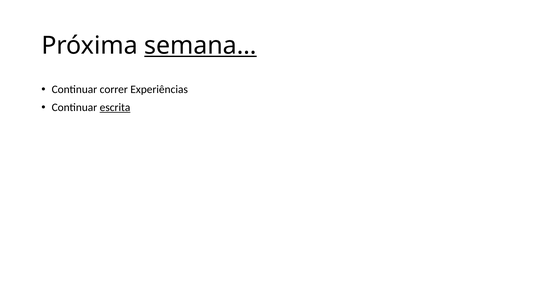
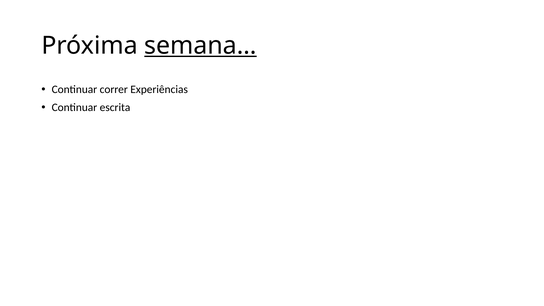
escrita underline: present -> none
